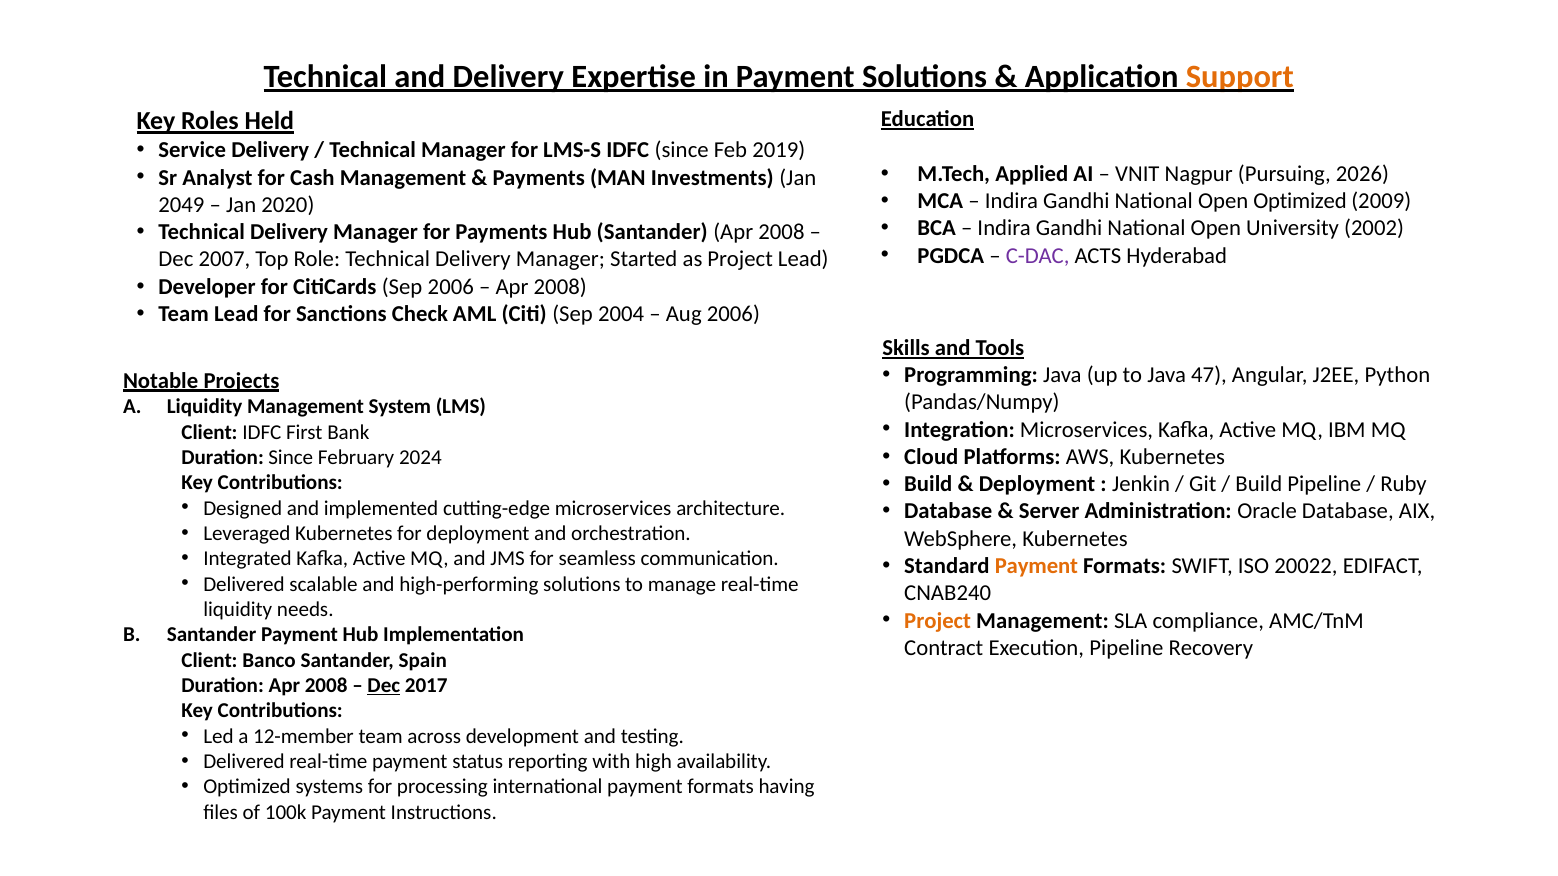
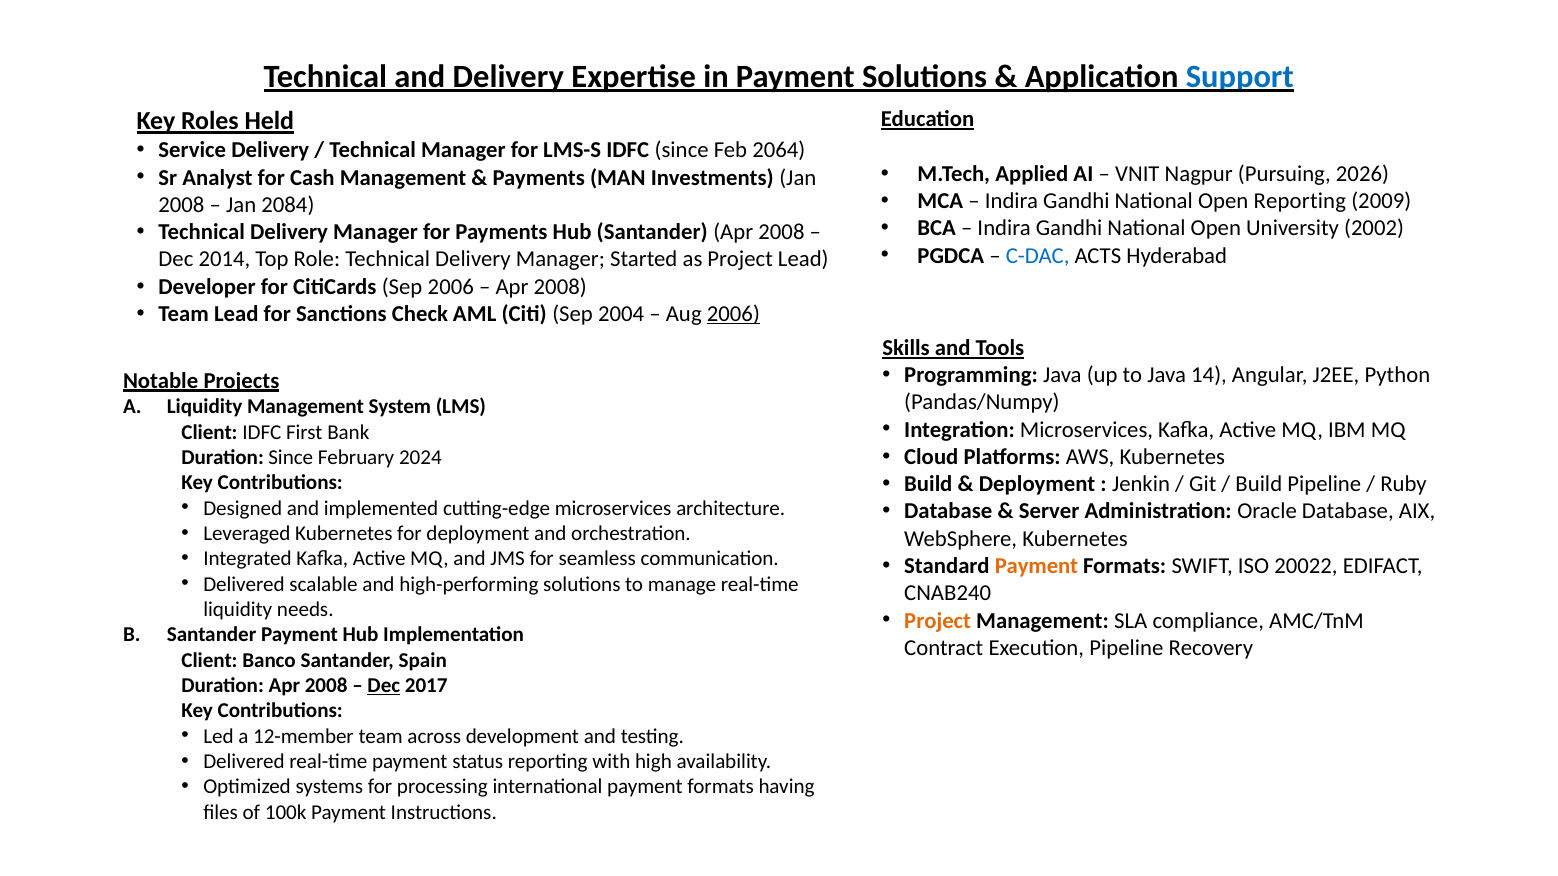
Support colour: orange -> blue
2019: 2019 -> 2064
Open Optimized: Optimized -> Reporting
2049 at (181, 205): 2049 -> 2008
2020: 2020 -> 2084
C-DAC colour: purple -> blue
2007: 2007 -> 2014
2006 at (733, 314) underline: none -> present
47: 47 -> 14
